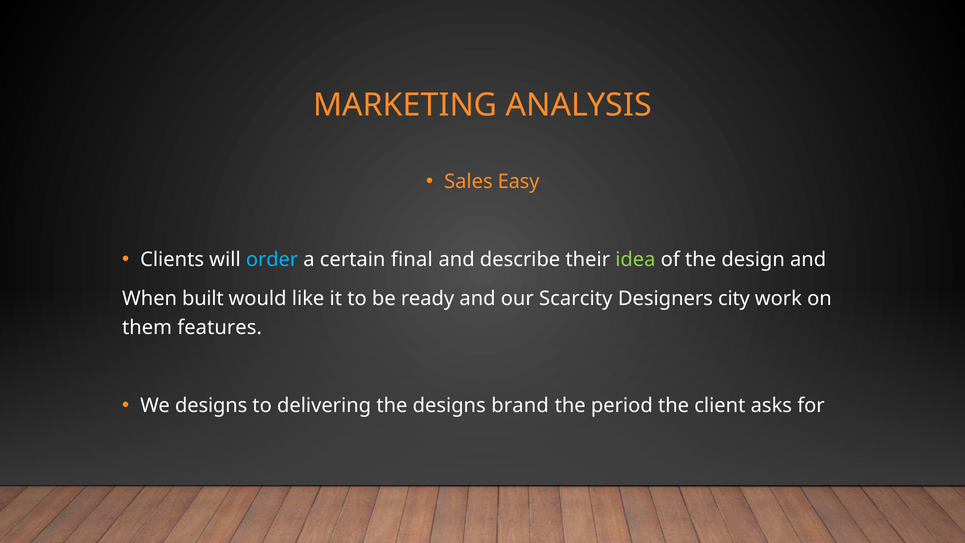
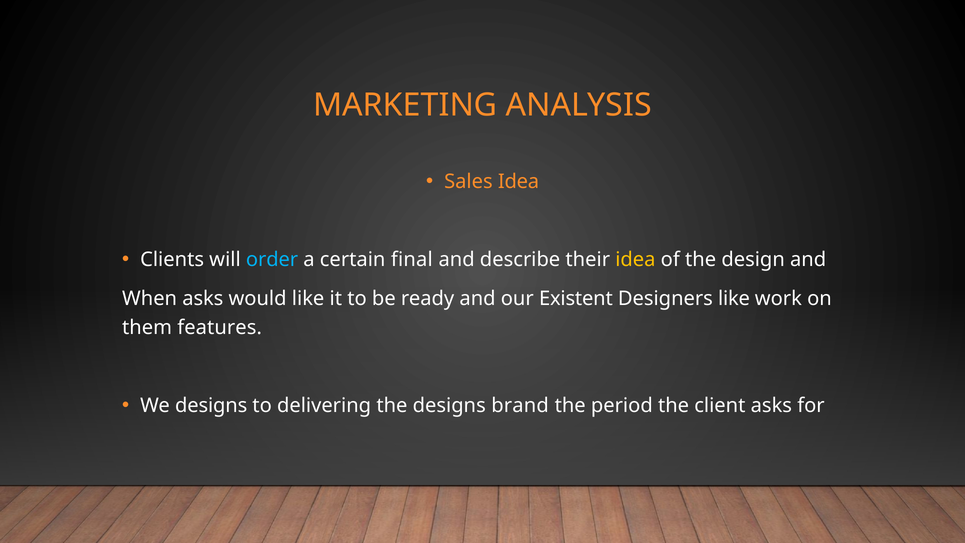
Sales Easy: Easy -> Idea
idea at (635, 259) colour: light green -> yellow
When built: built -> asks
Scarcity: Scarcity -> Existent
Designers city: city -> like
